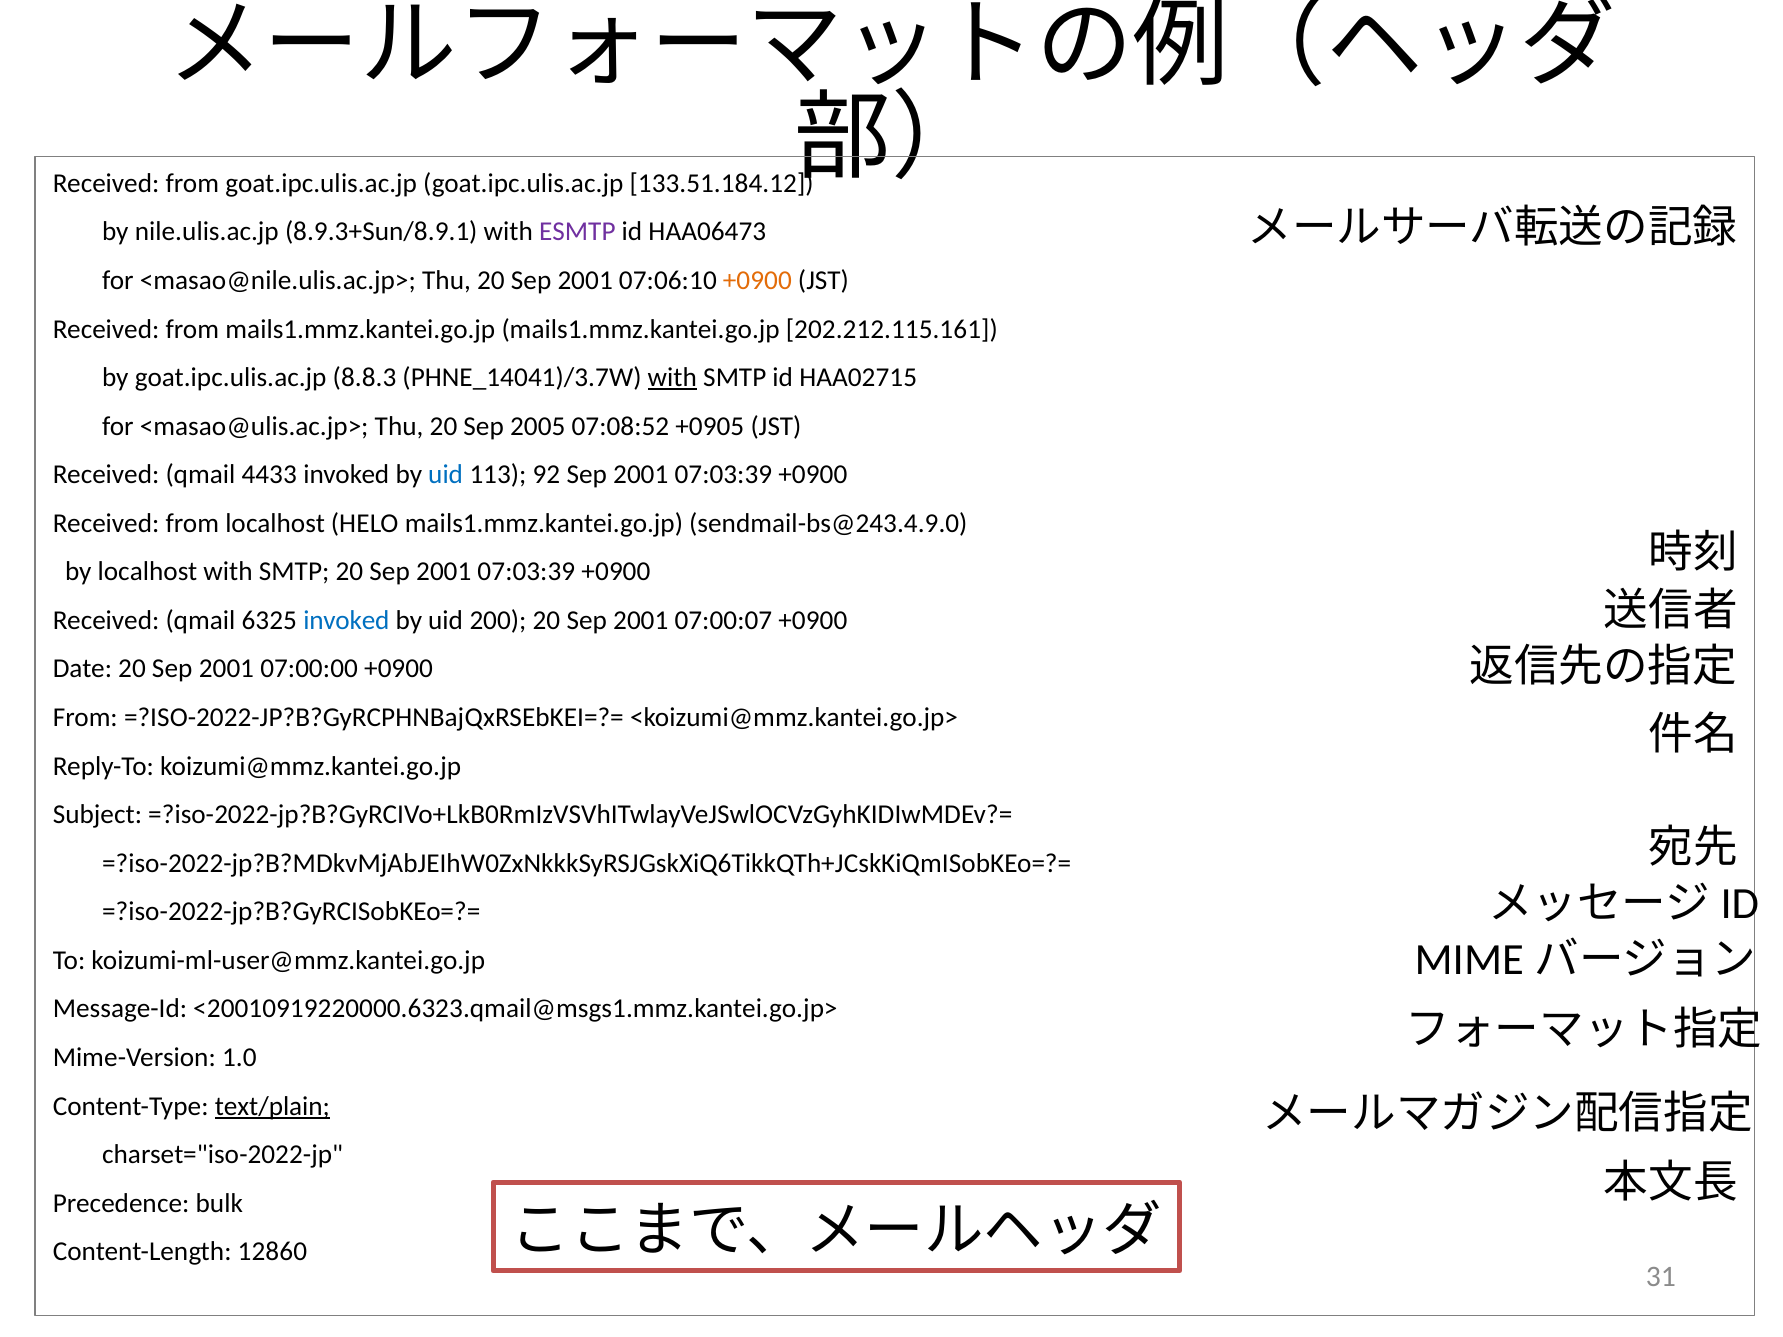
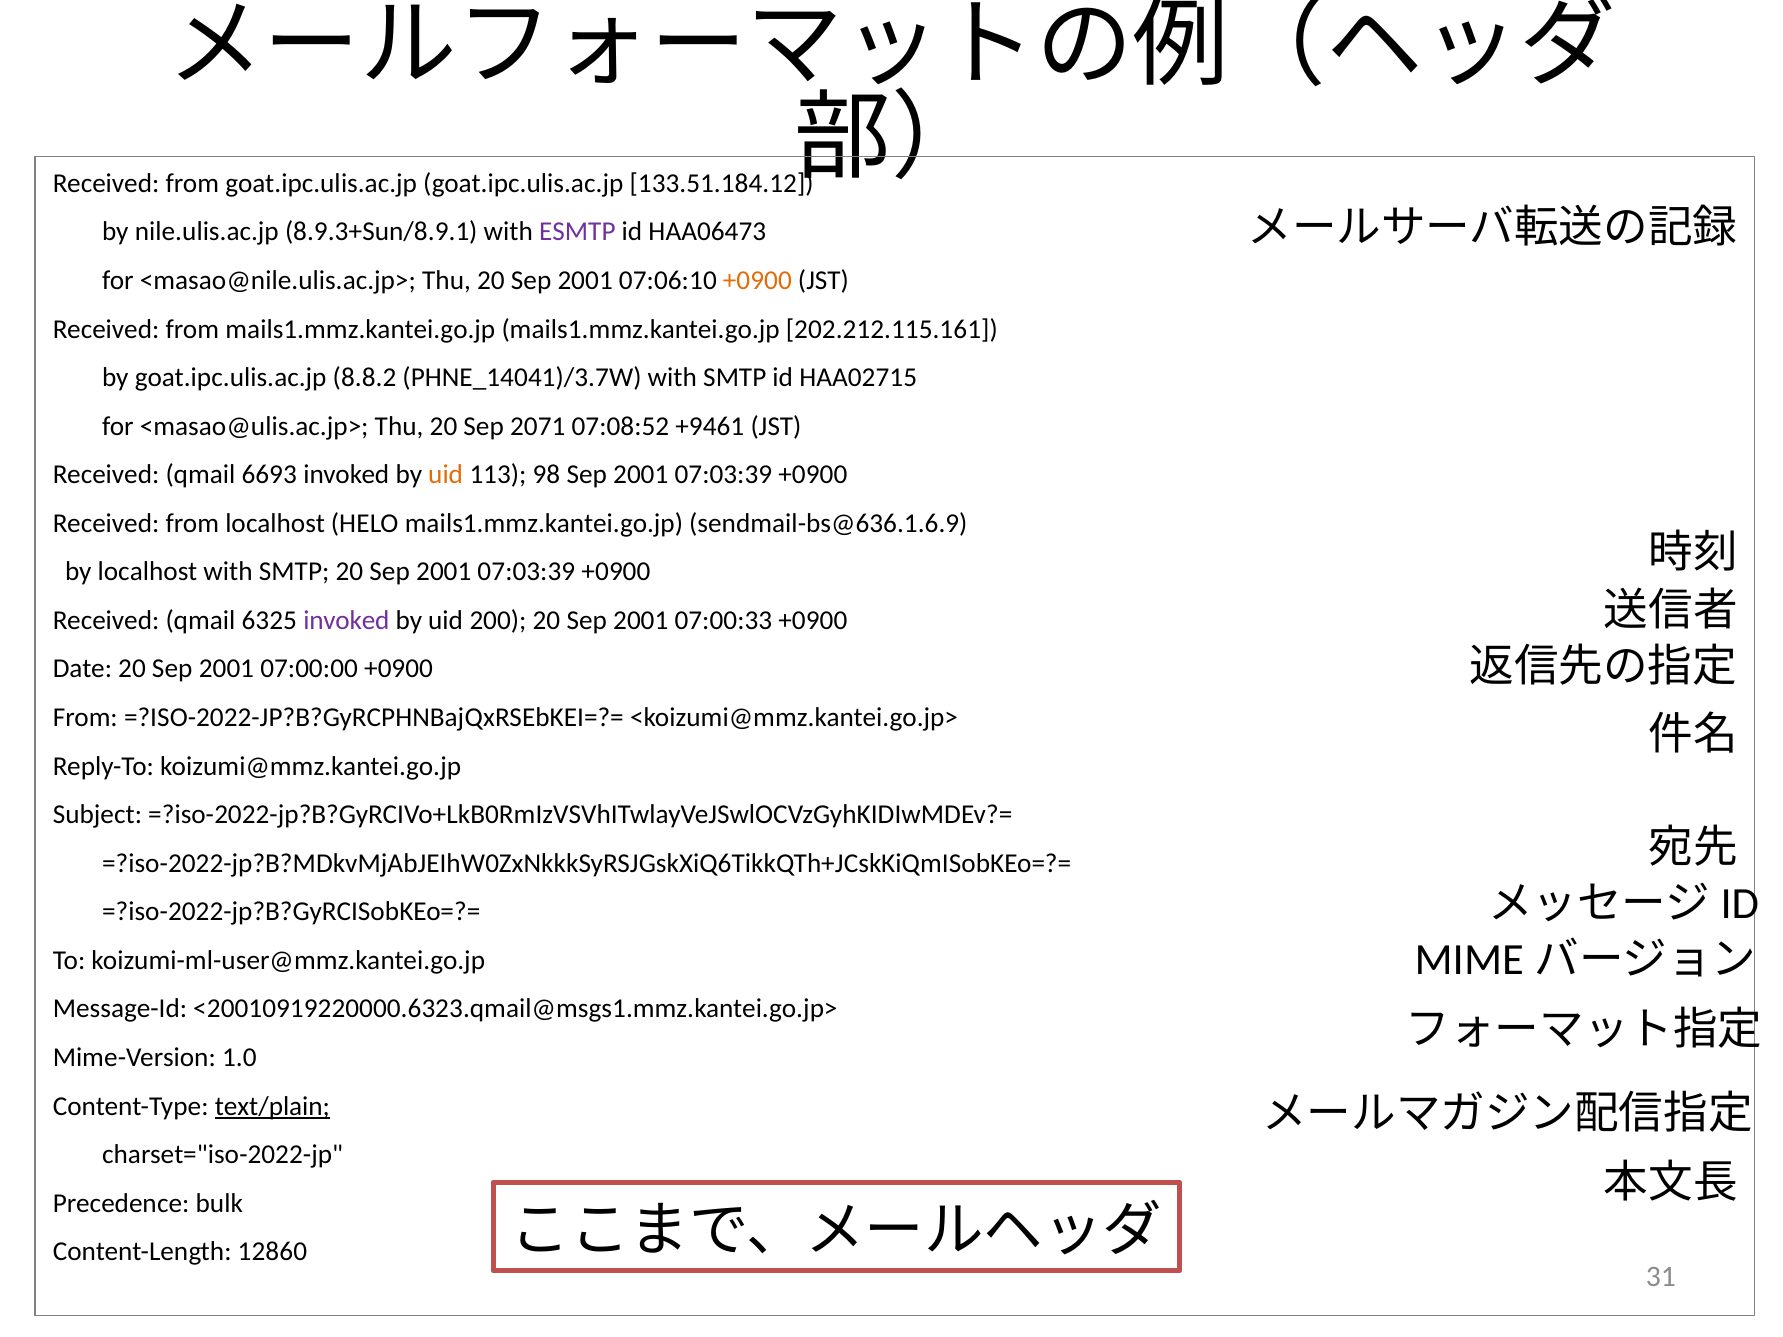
8.8.3: 8.8.3 -> 8.8.2
with at (672, 378) underline: present -> none
2005: 2005 -> 2071
+0905: +0905 -> +9461
4433: 4433 -> 6693
uid at (446, 475) colour: blue -> orange
92: 92 -> 98
sendmail-bs@243.4.9.0: sendmail-bs@243.4.9.0 -> sendmail-bs@636.1.6.9
invoked at (346, 621) colour: blue -> purple
07:00:07: 07:00:07 -> 07:00:33
